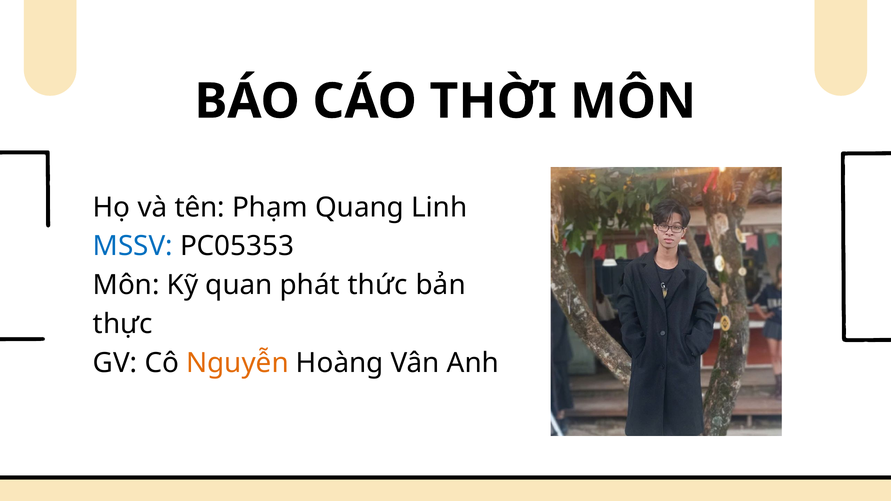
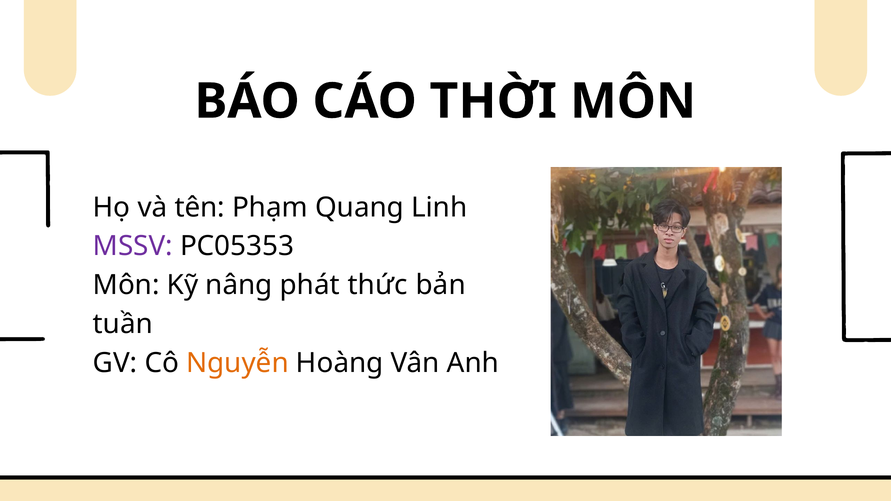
MSSV colour: blue -> purple
quan: quan -> nâng
thực: thực -> tuần
